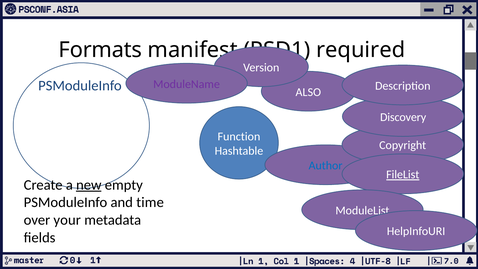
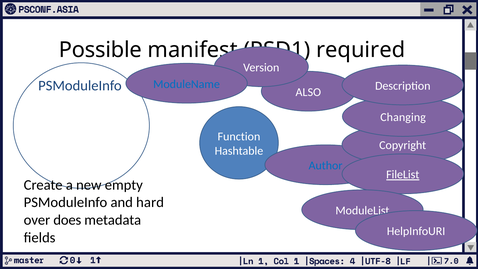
Formats: Formats -> Possible
ModuleName colour: purple -> blue
Discovery: Discovery -> Changing
new underline: present -> none
time: time -> hard
your: your -> does
